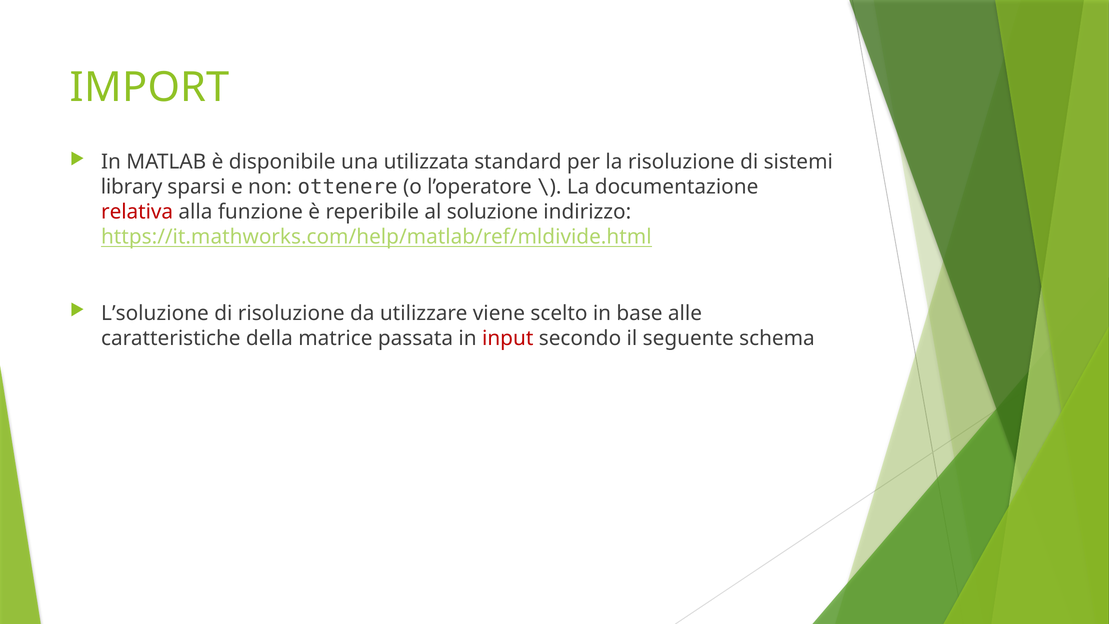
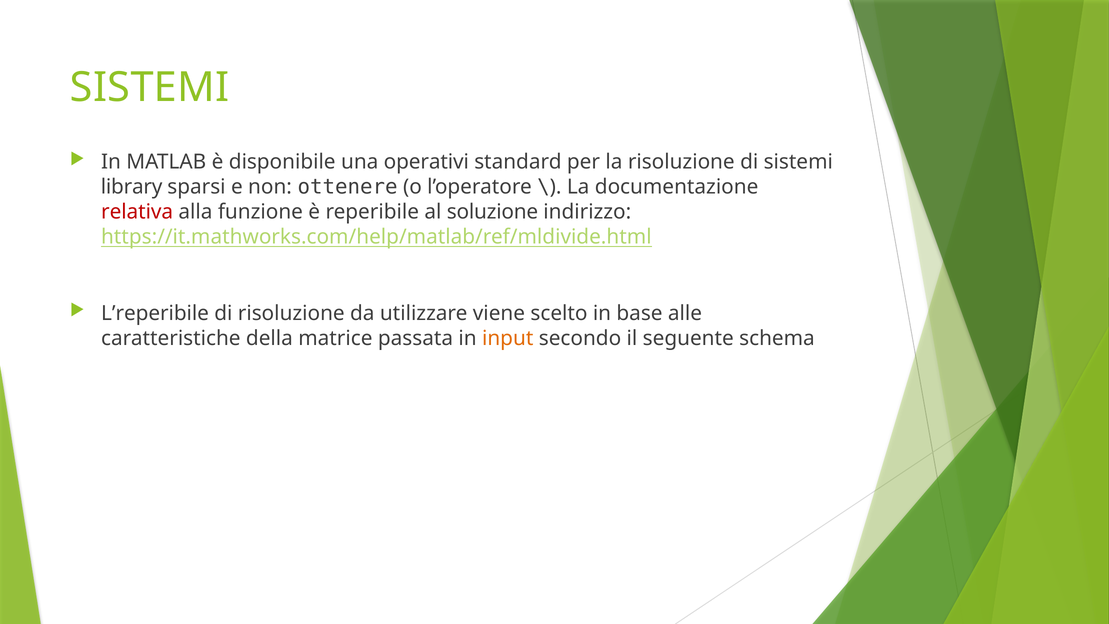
IMPORT at (150, 87): IMPORT -> SISTEMI
utilizzata: utilizzata -> operativi
L’soluzione: L’soluzione -> L’reperibile
input colour: red -> orange
